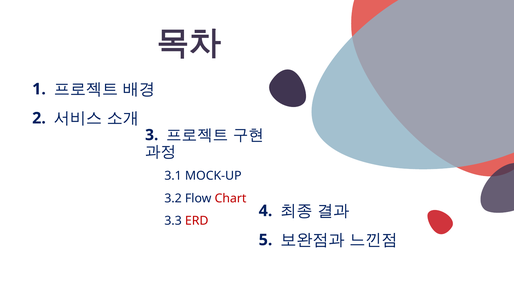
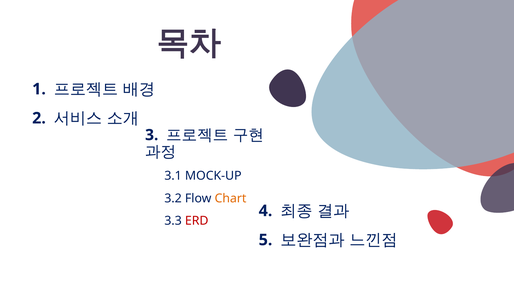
Chart colour: red -> orange
